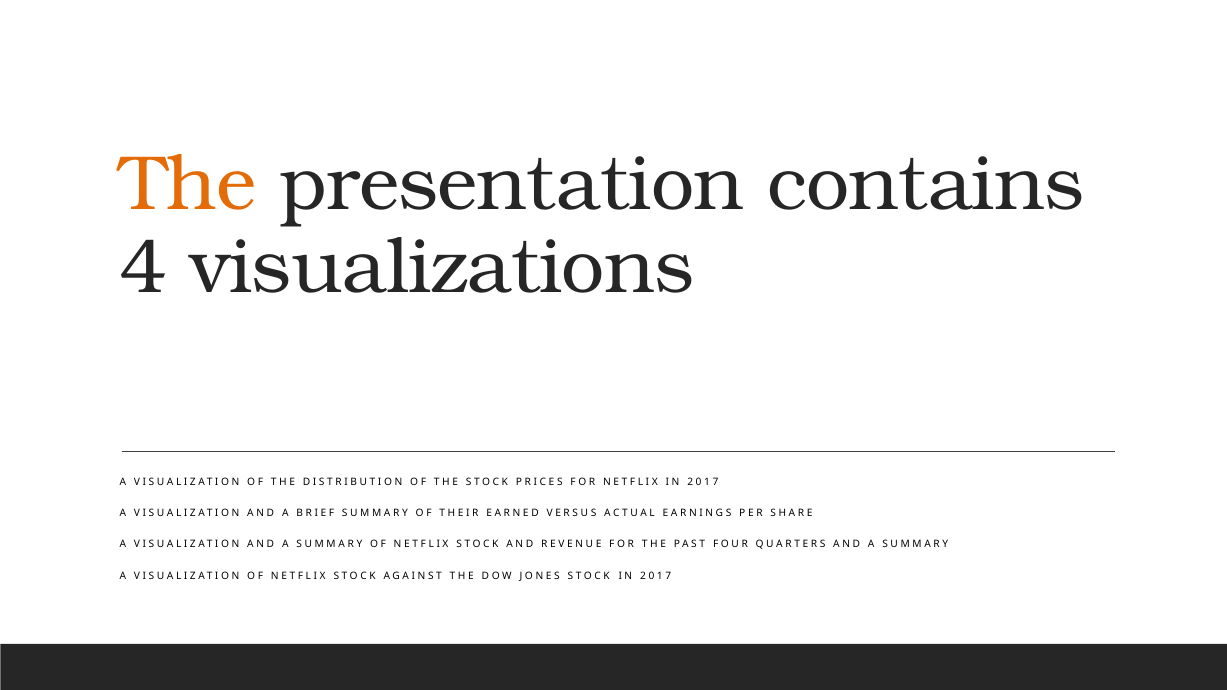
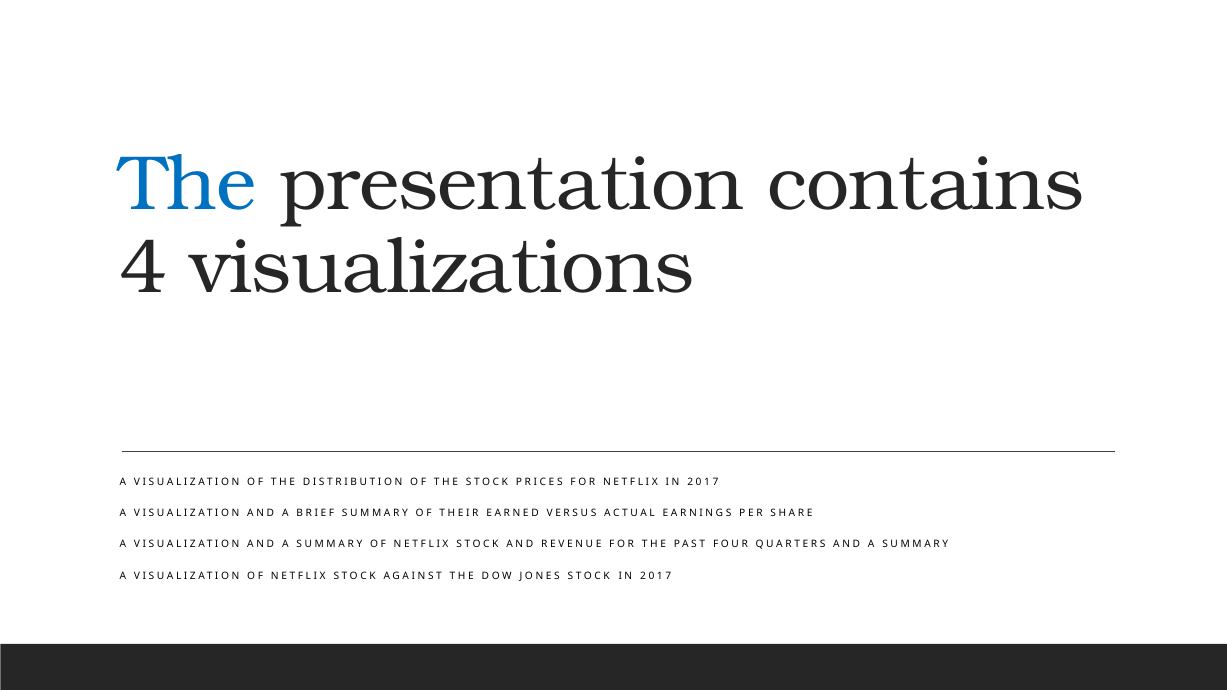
The at (188, 184) colour: orange -> blue
